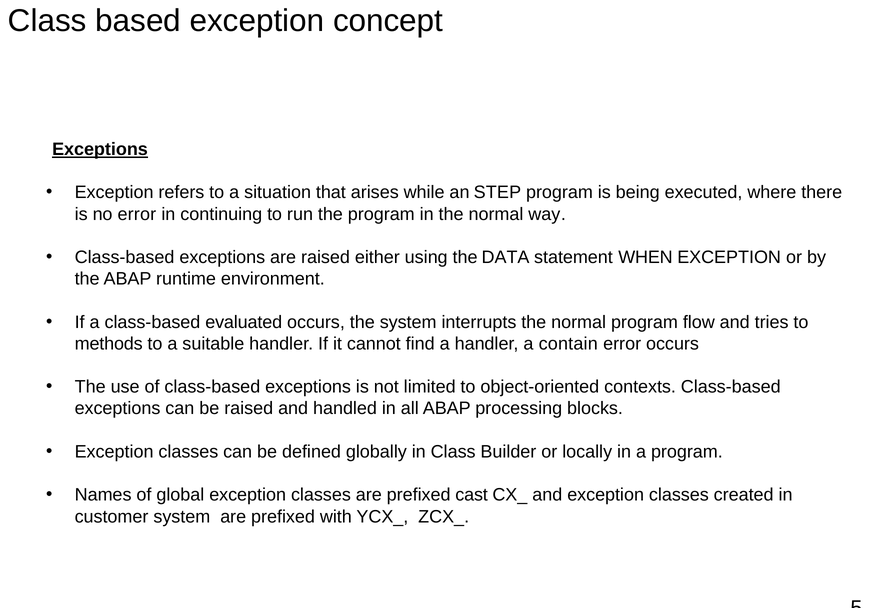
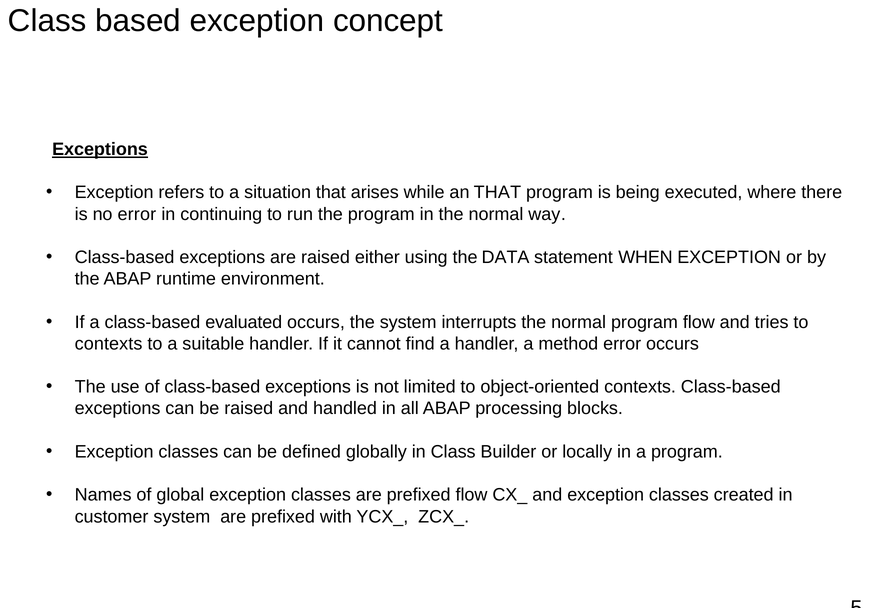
an STEP: STEP -> THAT
methods at (109, 344): methods -> contexts
contain: contain -> method
prefixed cast: cast -> flow
